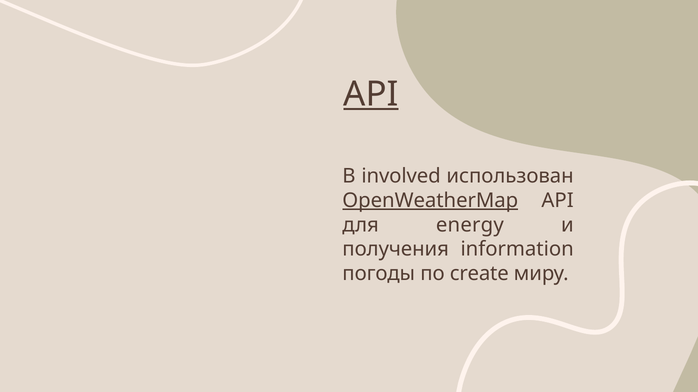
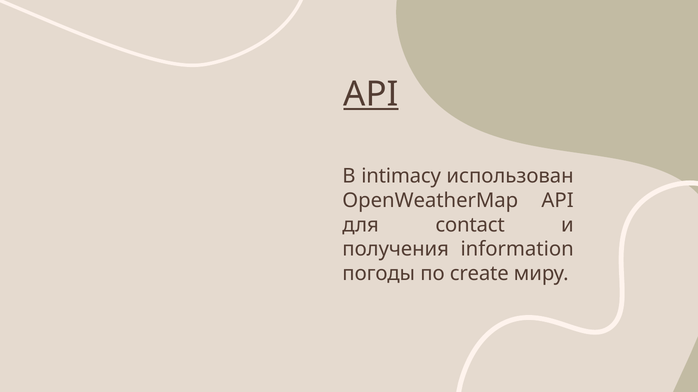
involved: involved -> intimacy
OpenWeatherMap underline: present -> none
energy: energy -> contact
